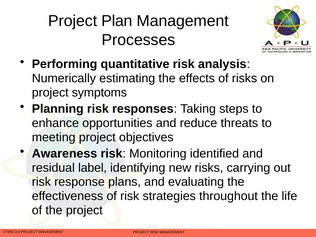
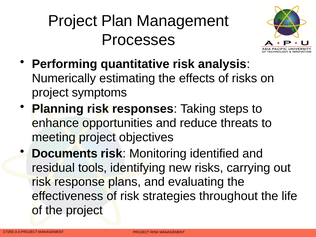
Awareness: Awareness -> Documents
label: label -> tools
